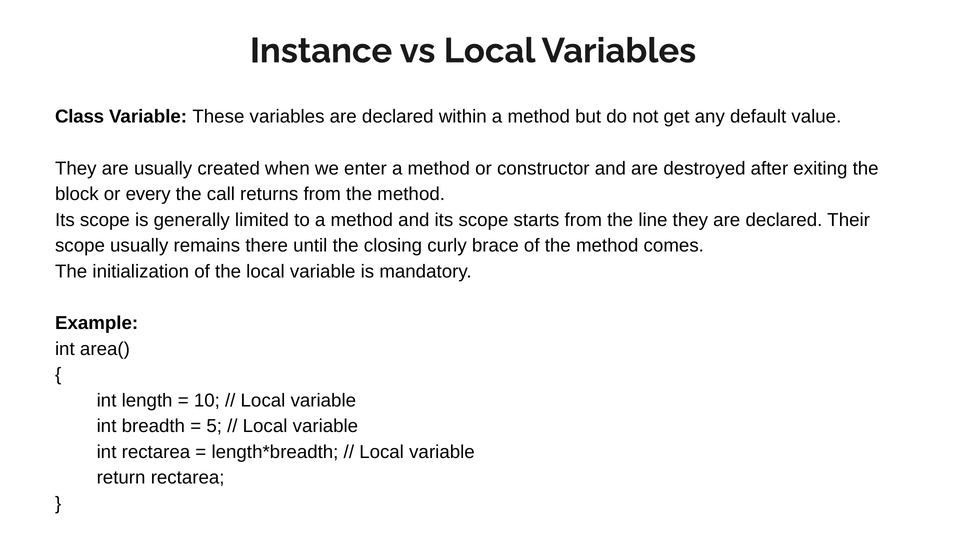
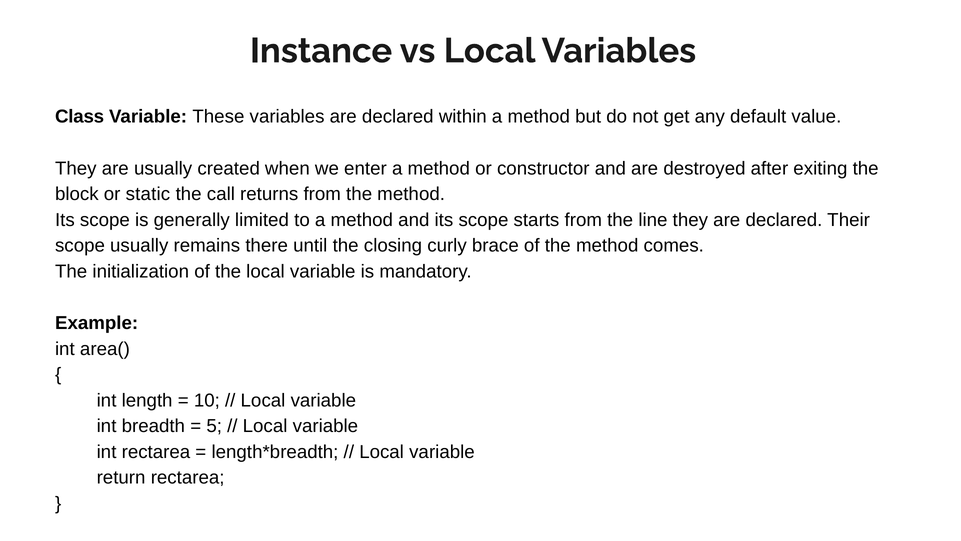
every: every -> static
